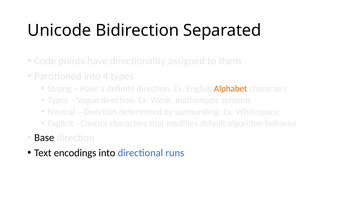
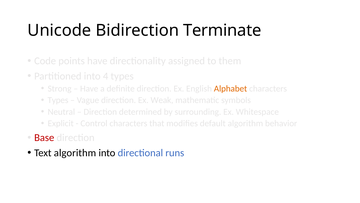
Separated: Separated -> Terminate
Base colour: black -> red
Text encodings: encodings -> algorithm
